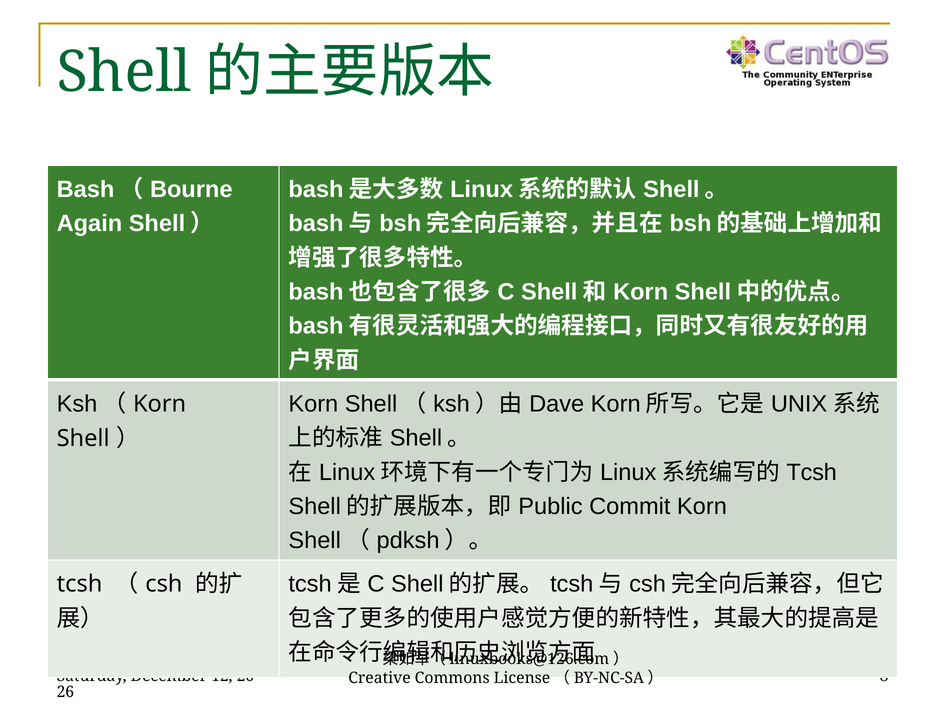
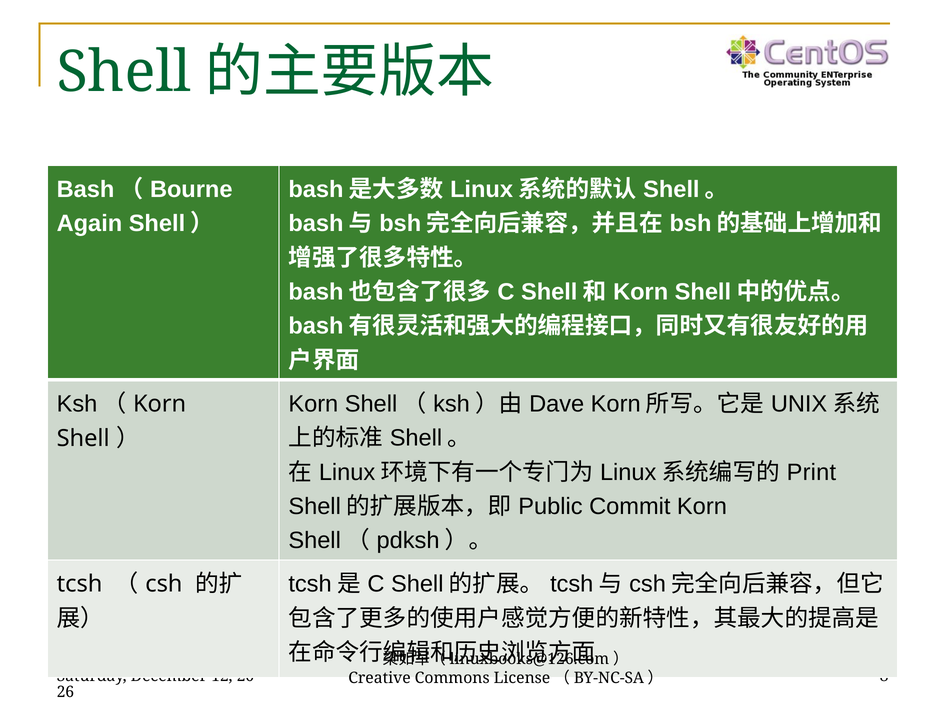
Tcsh at (812, 473): Tcsh -> Print
